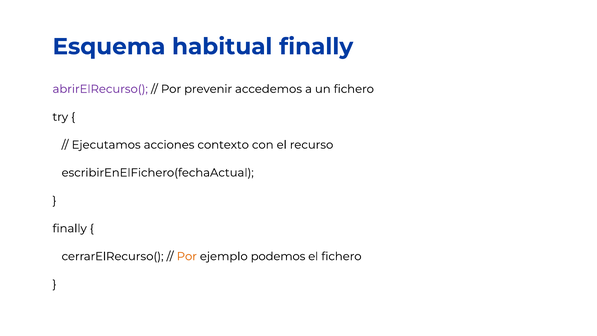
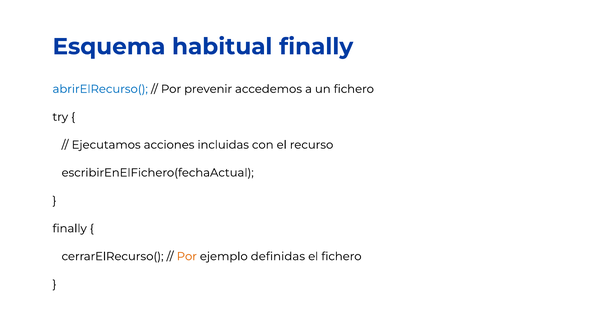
abrirElRecurso( colour: purple -> blue
contexto: contexto -> incluidas
podemos: podemos -> definidas
